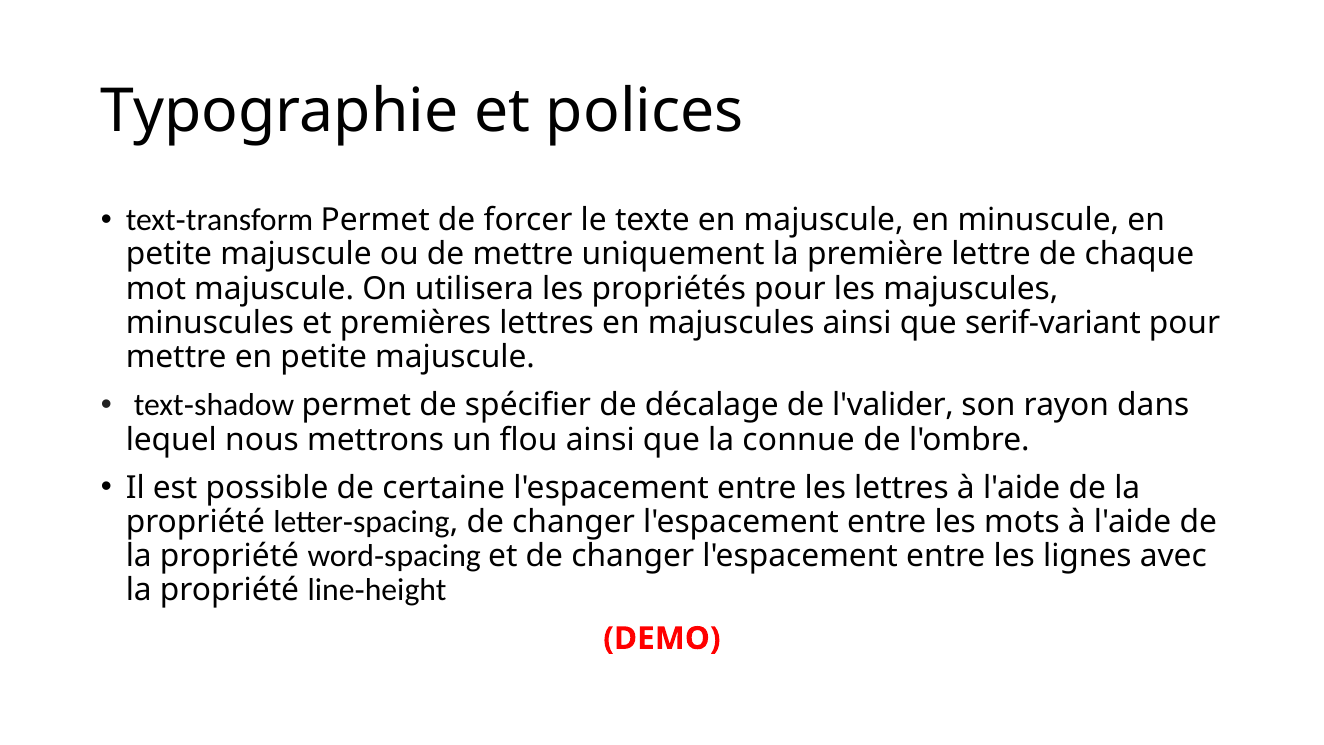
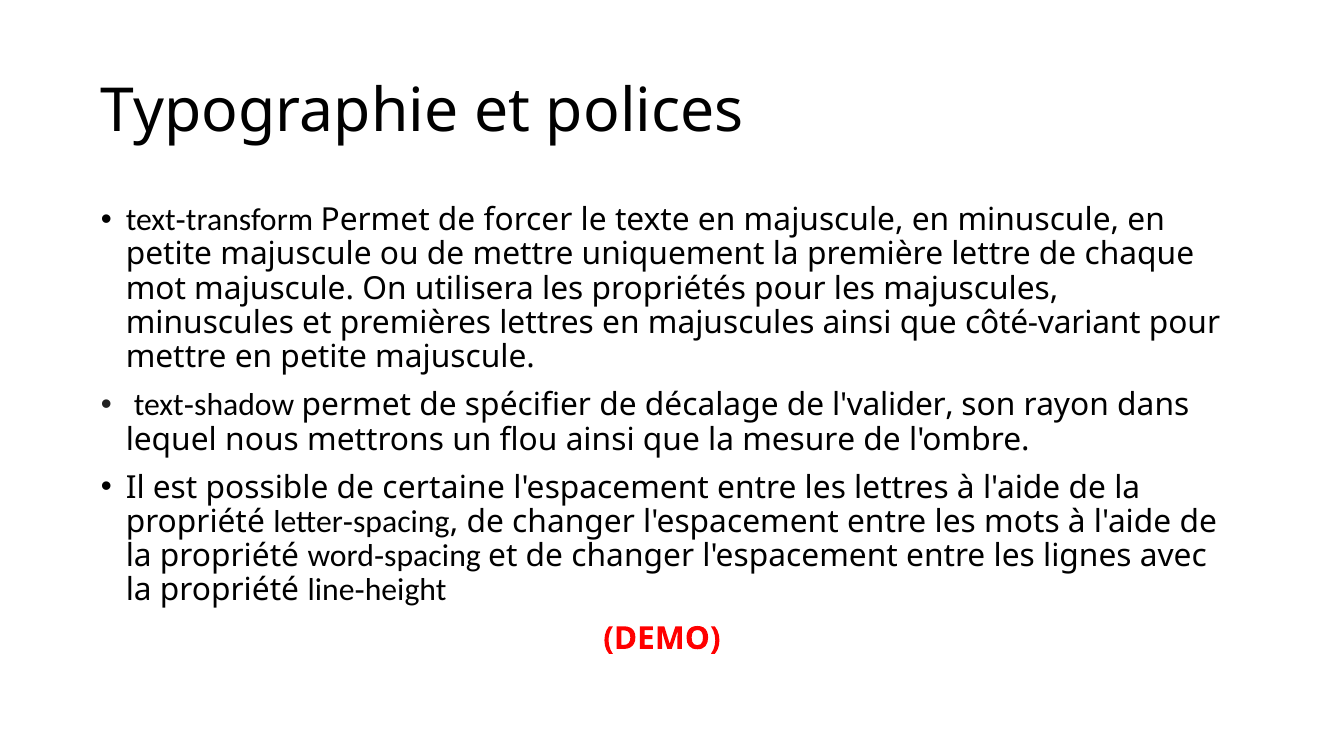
serif‑variant: serif‑variant -> côté‑variant
connue: connue -> mesure
